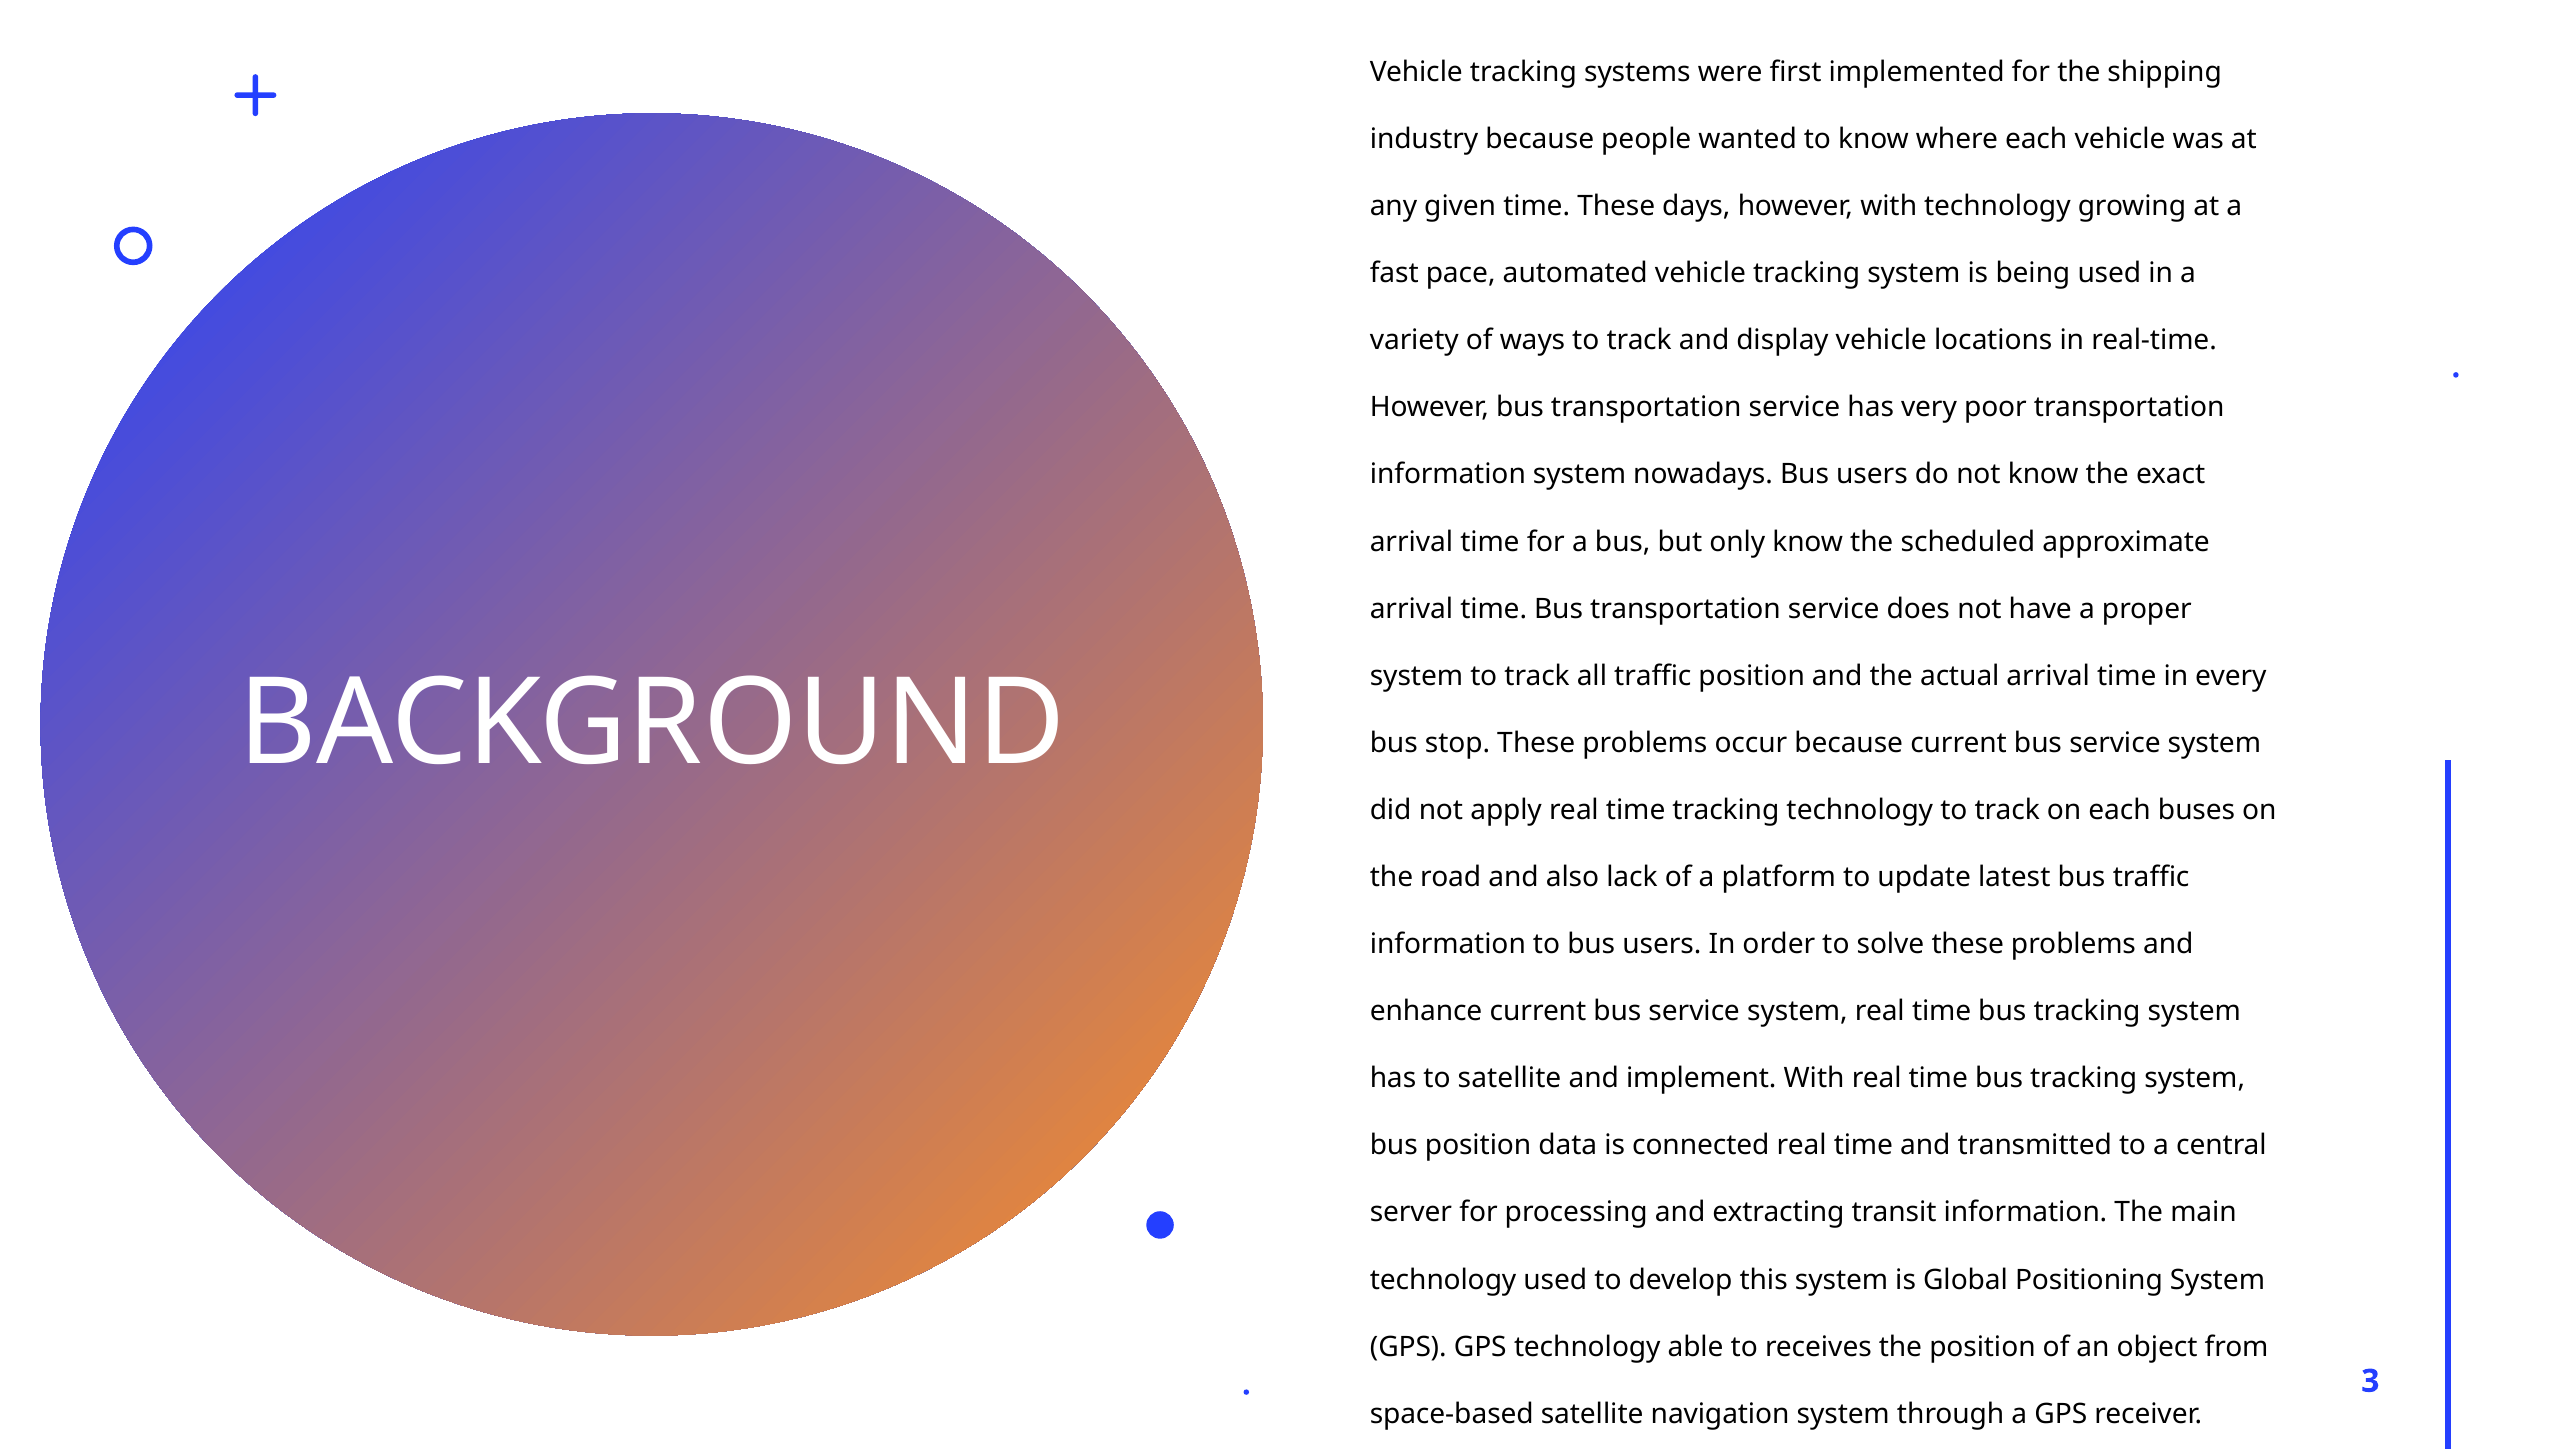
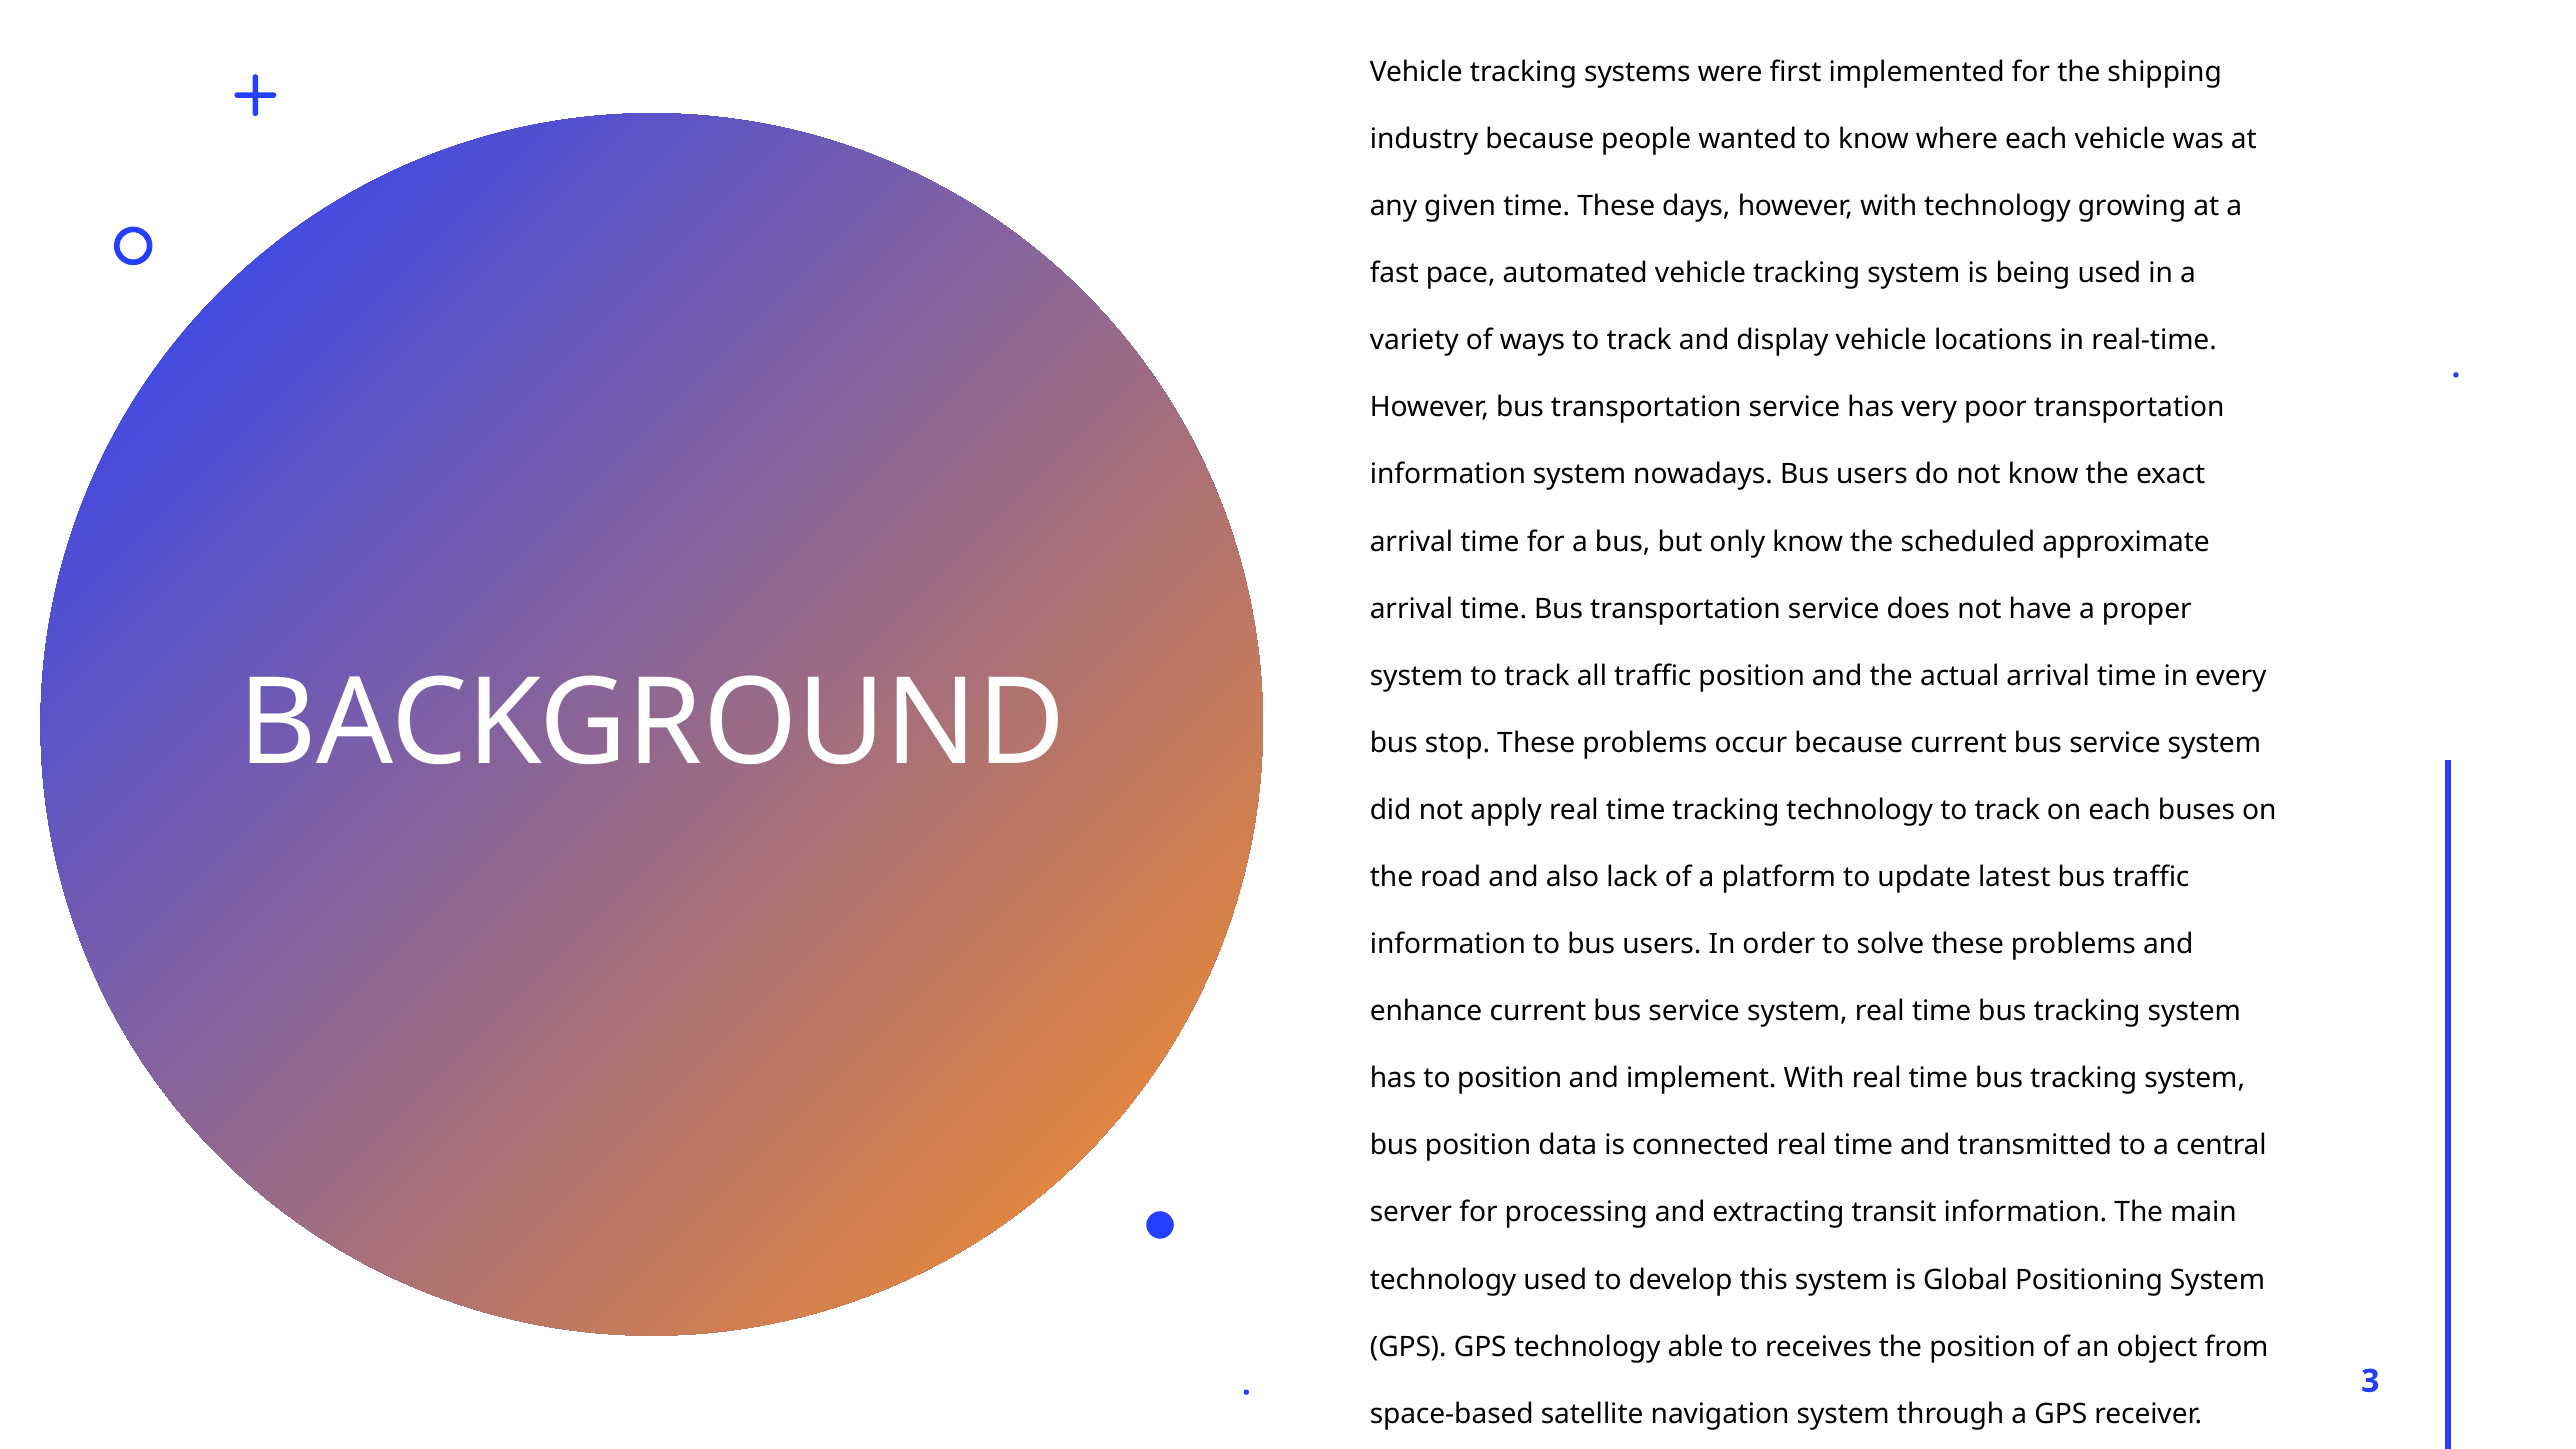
to satellite: satellite -> position
